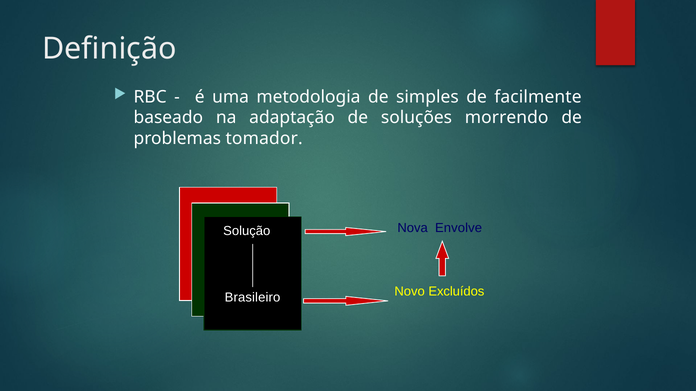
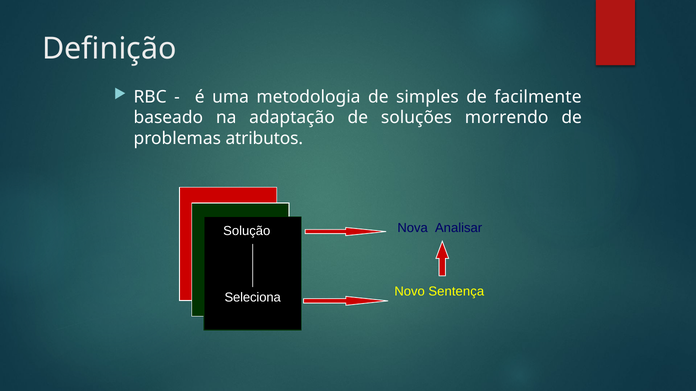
tomador: tomador -> atributos
Envolve: Envolve -> Analisar
Excluídos: Excluídos -> Sentença
Brasileiro: Brasileiro -> Seleciona
